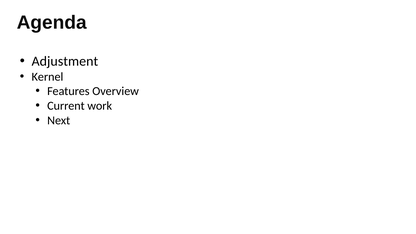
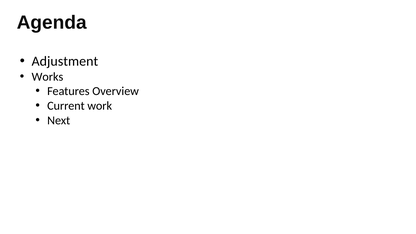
Kernel: Kernel -> Works
